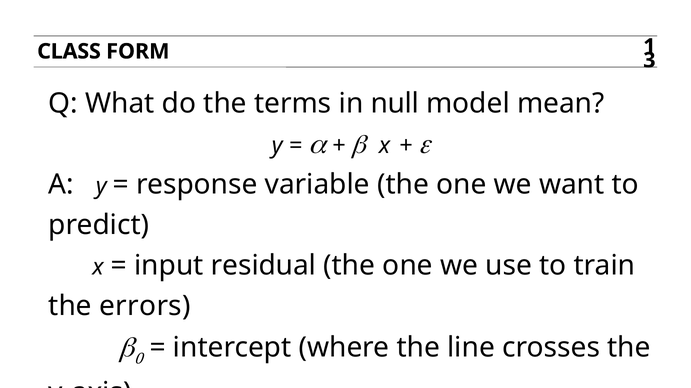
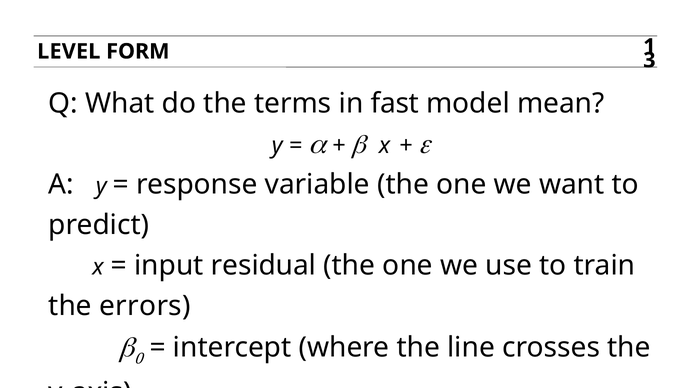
CLASS: CLASS -> LEVEL
null: null -> fast
